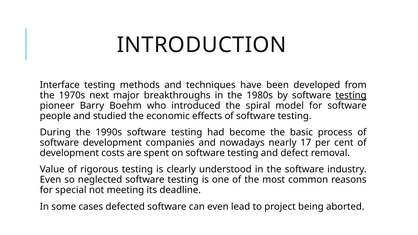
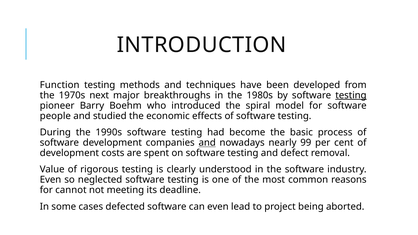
Interface: Interface -> Function
and at (207, 143) underline: none -> present
17: 17 -> 99
special: special -> cannot
